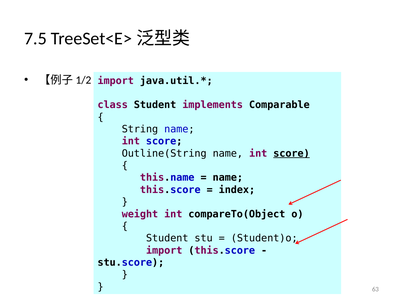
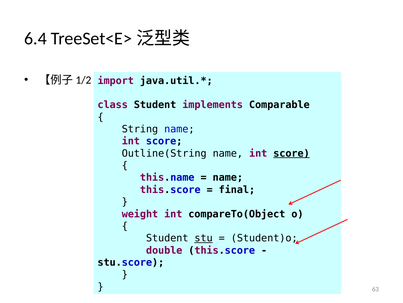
7.5: 7.5 -> 6.4
index: index -> final
stu underline: none -> present
import: import -> double
